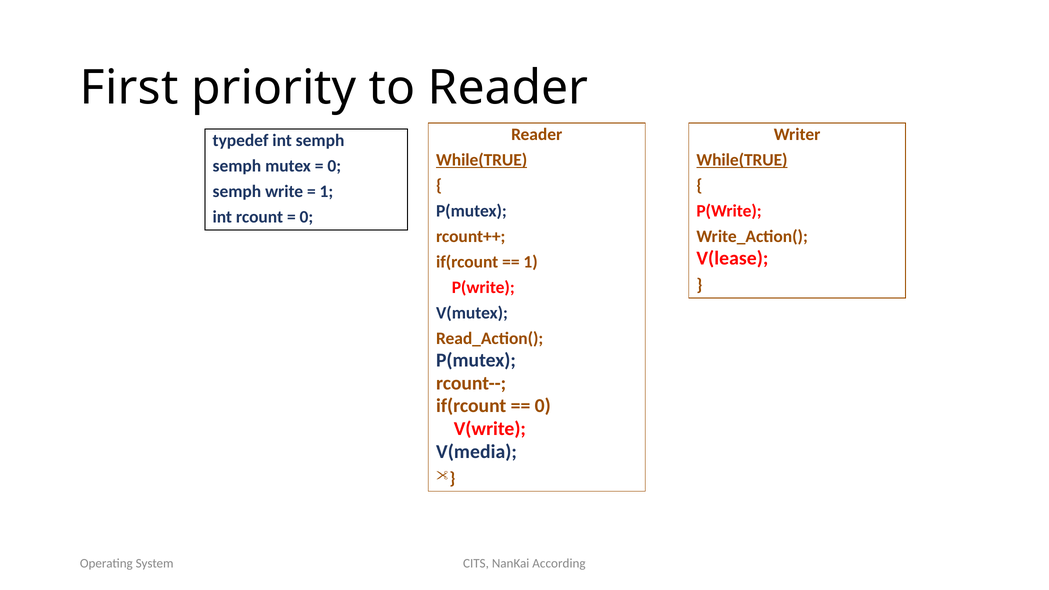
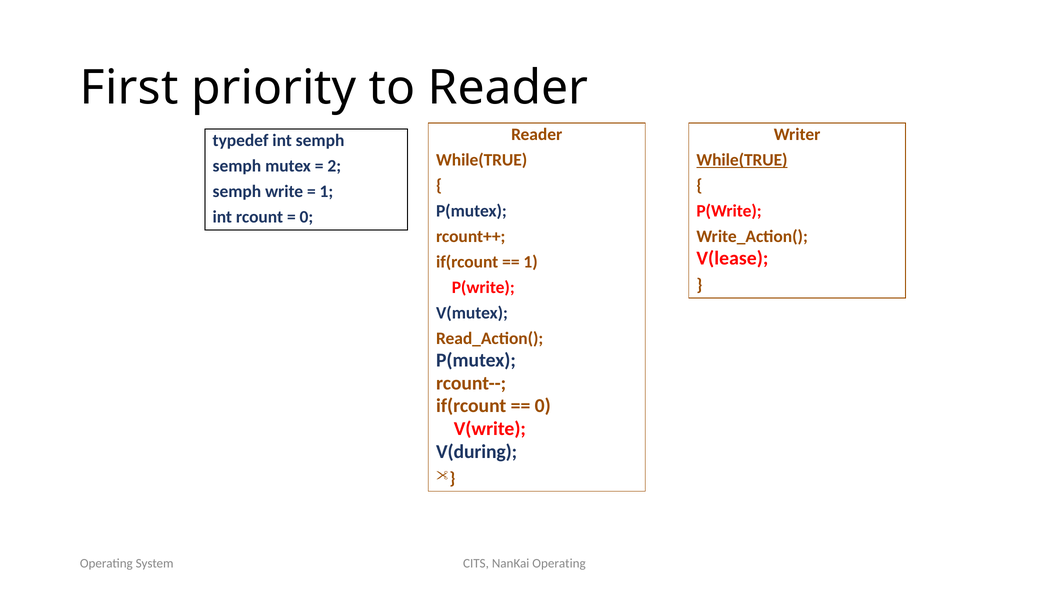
While(TRUE at (482, 160) underline: present -> none
0 at (334, 166): 0 -> 2
V(media: V(media -> V(during
NanKai According: According -> Operating
